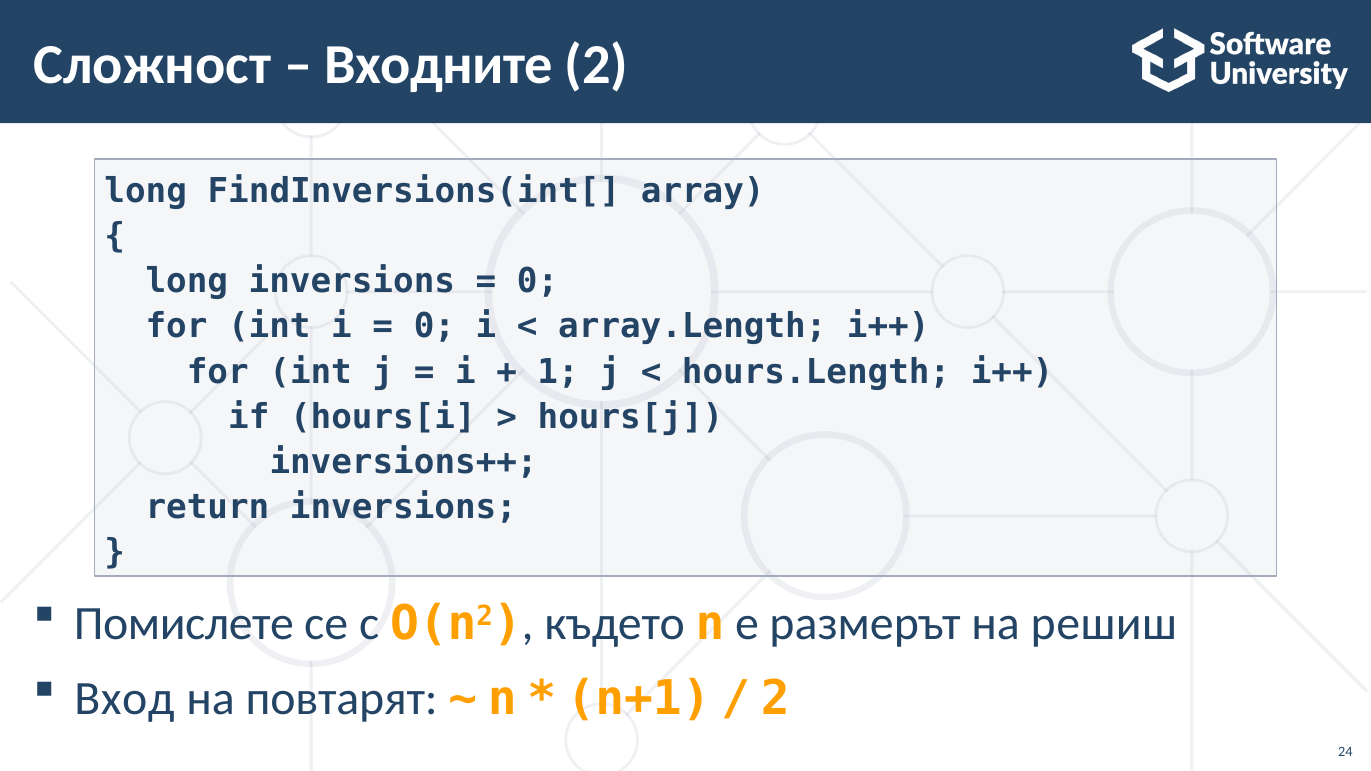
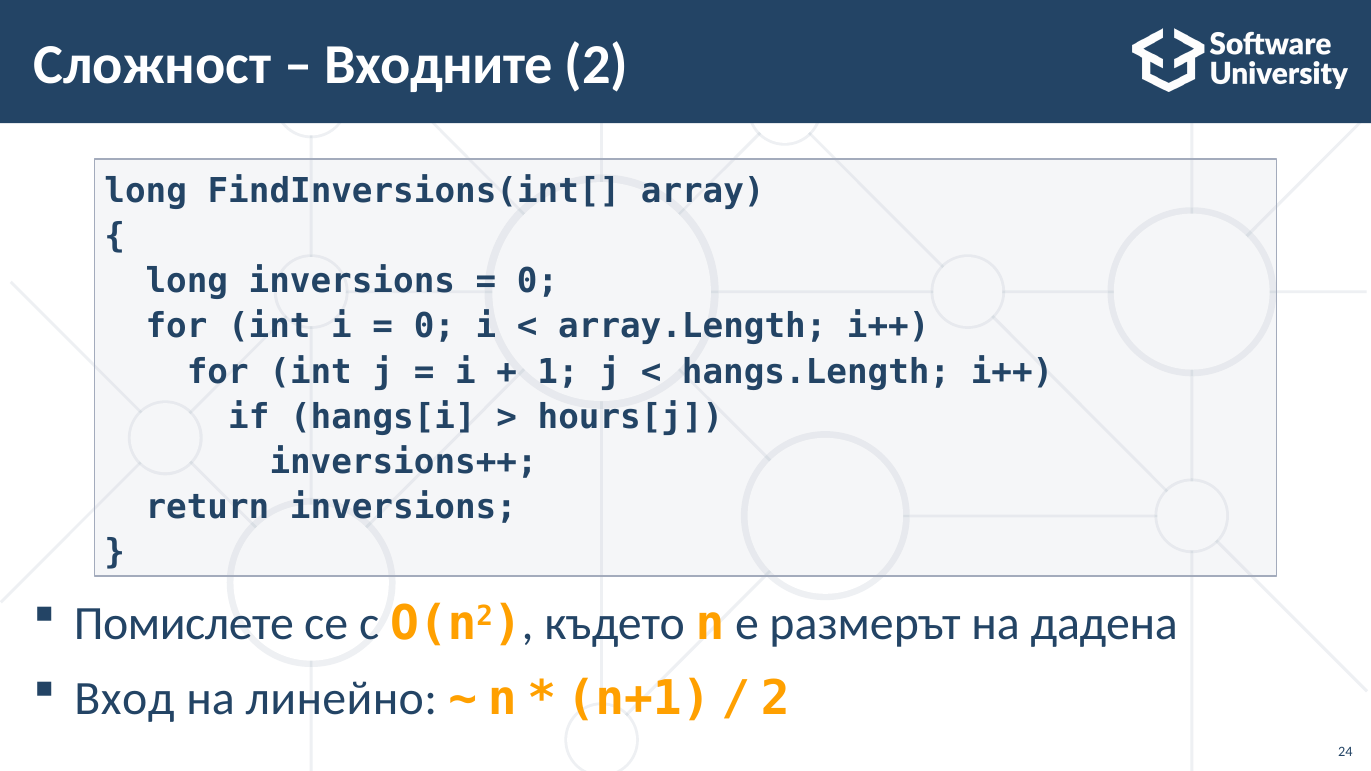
hours.Length: hours.Length -> hangs.Length
hours[i: hours[i -> hangs[i
решиш: решиш -> дадена
повтарят: повтарят -> линейно
